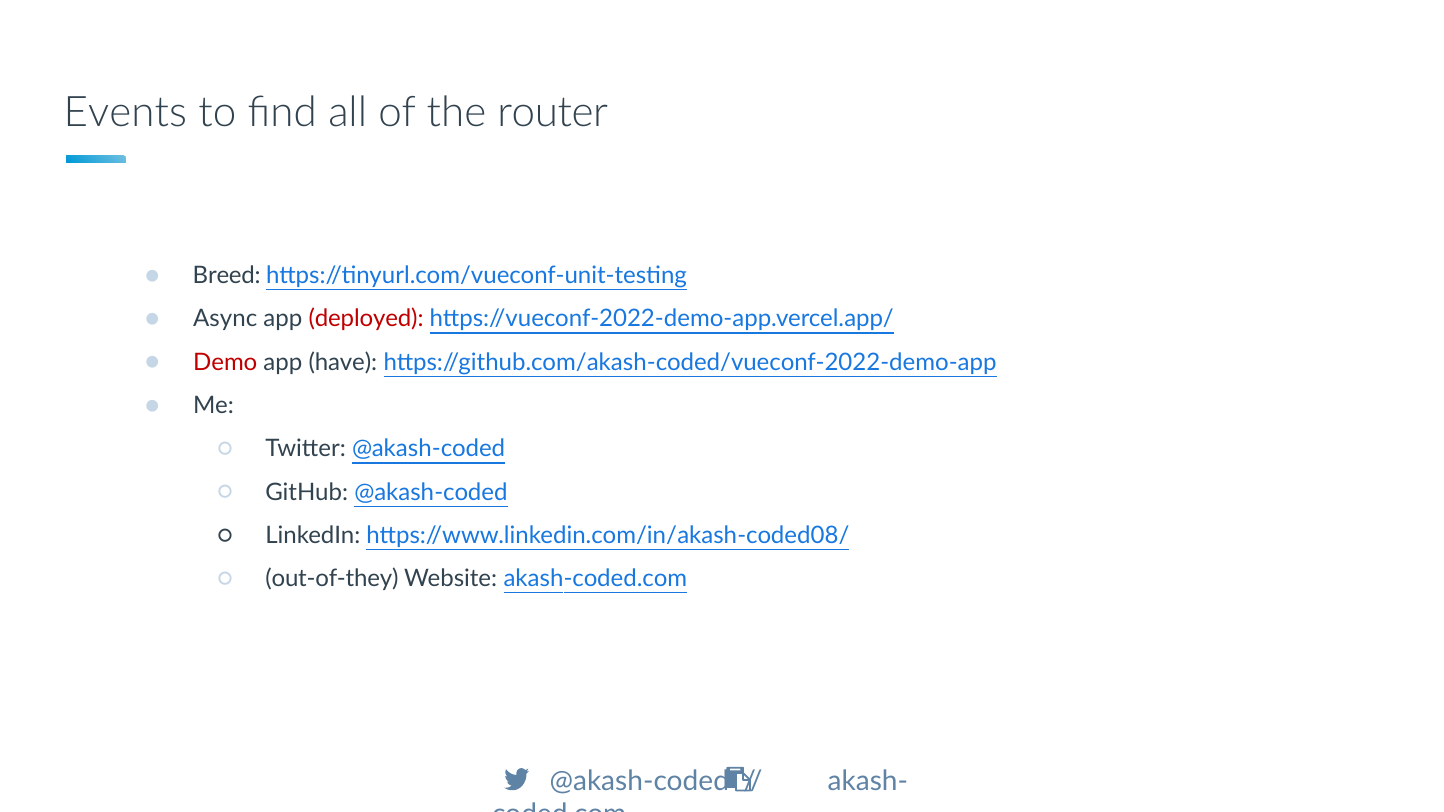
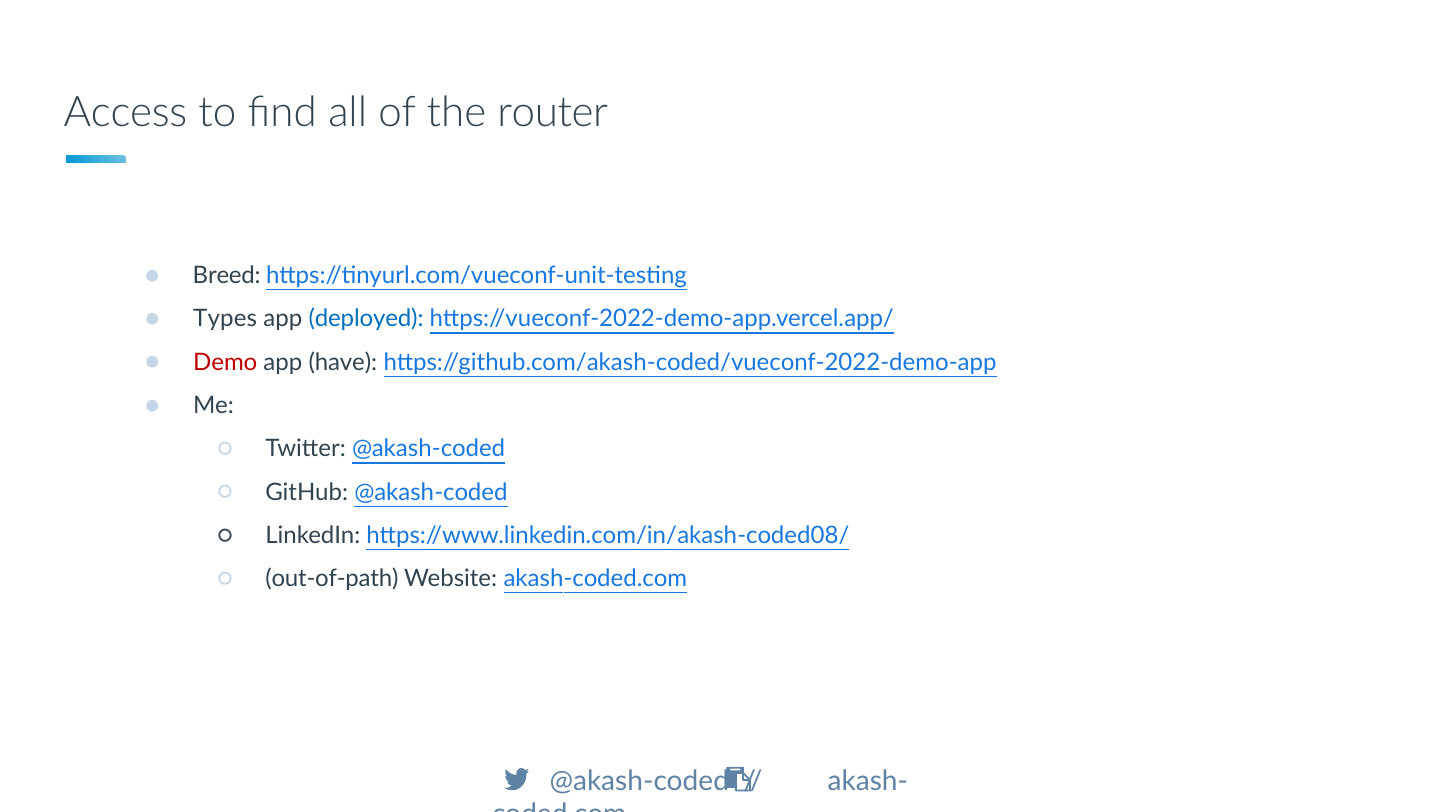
Events: Events -> Access
Async: Async -> Types
deployed colour: red -> blue
out-of-they: out-of-they -> out-of-path
